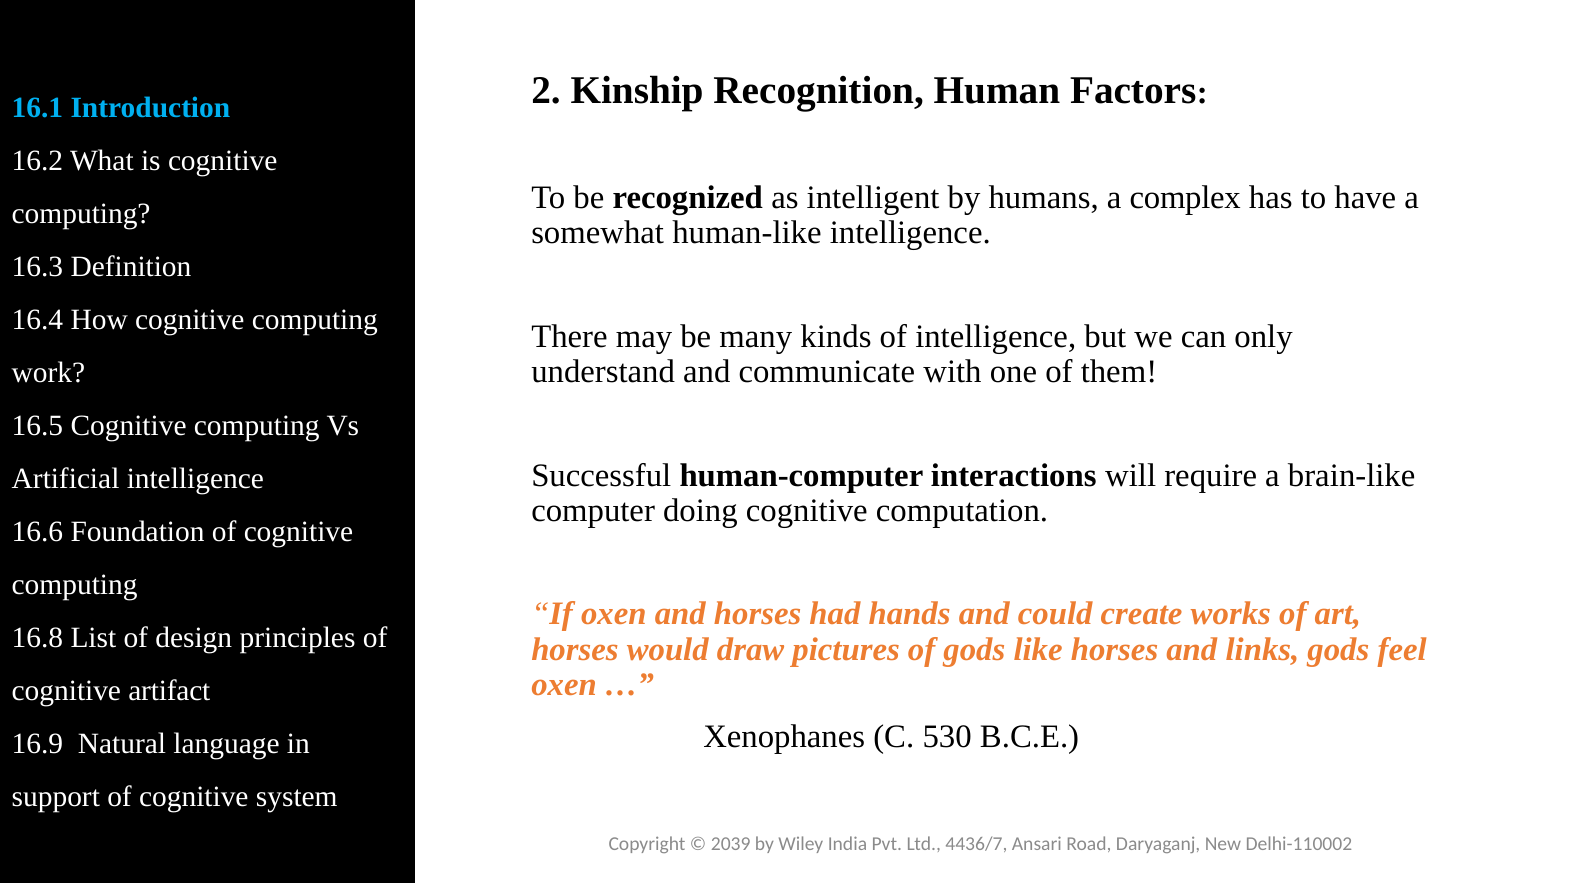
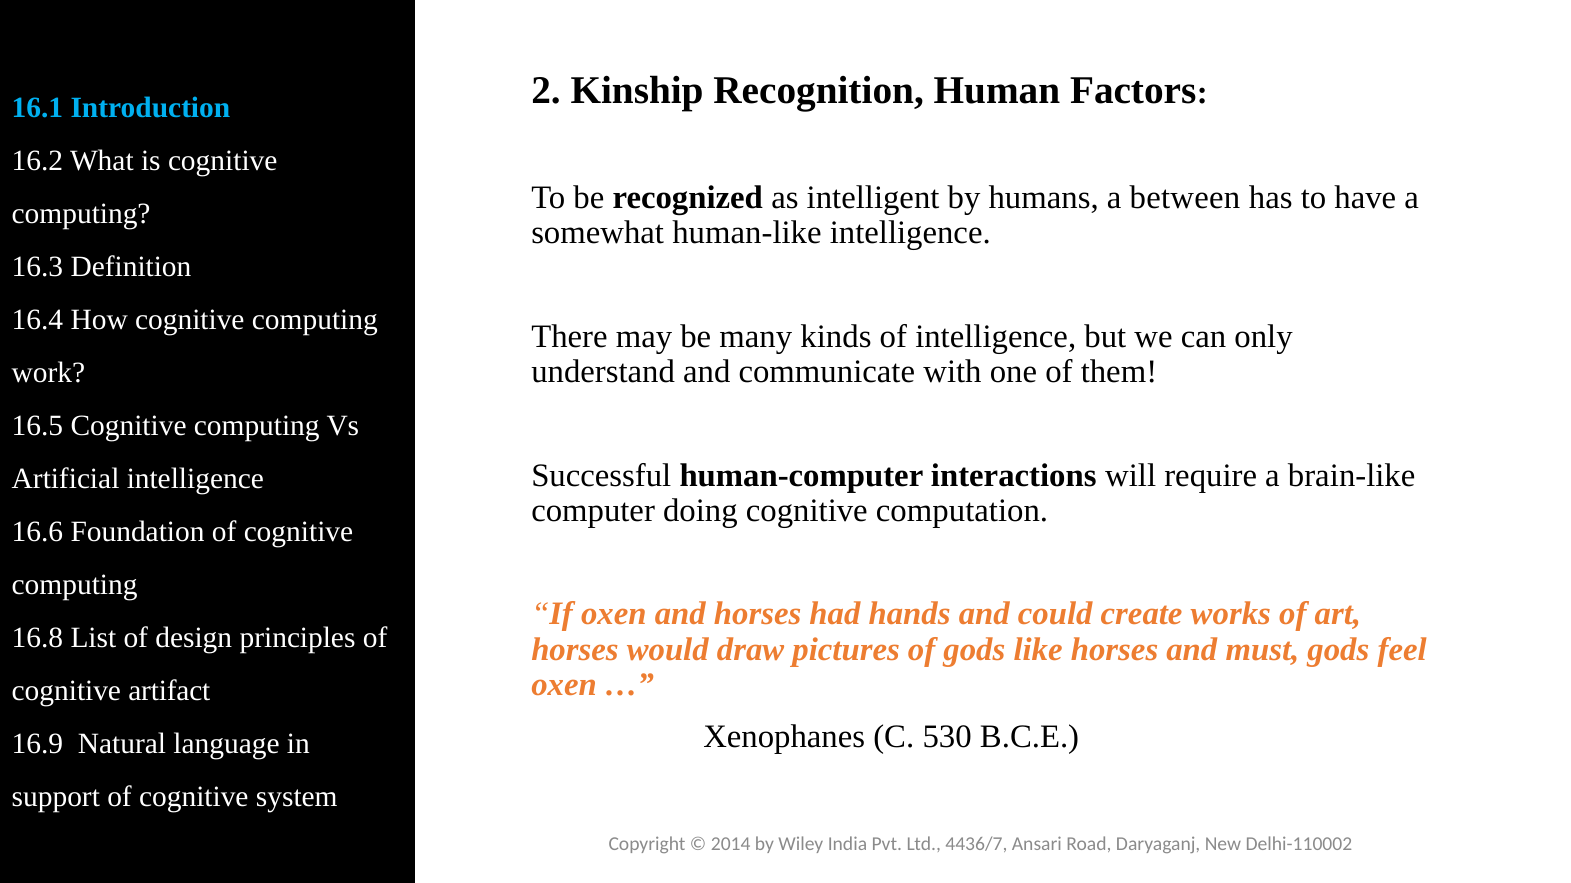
complex: complex -> between
links: links -> must
2039: 2039 -> 2014
